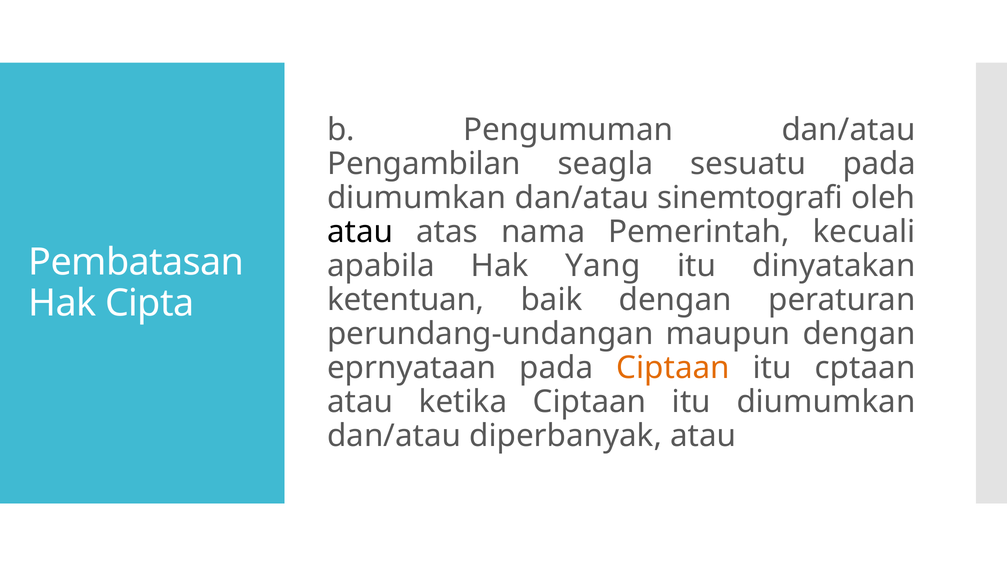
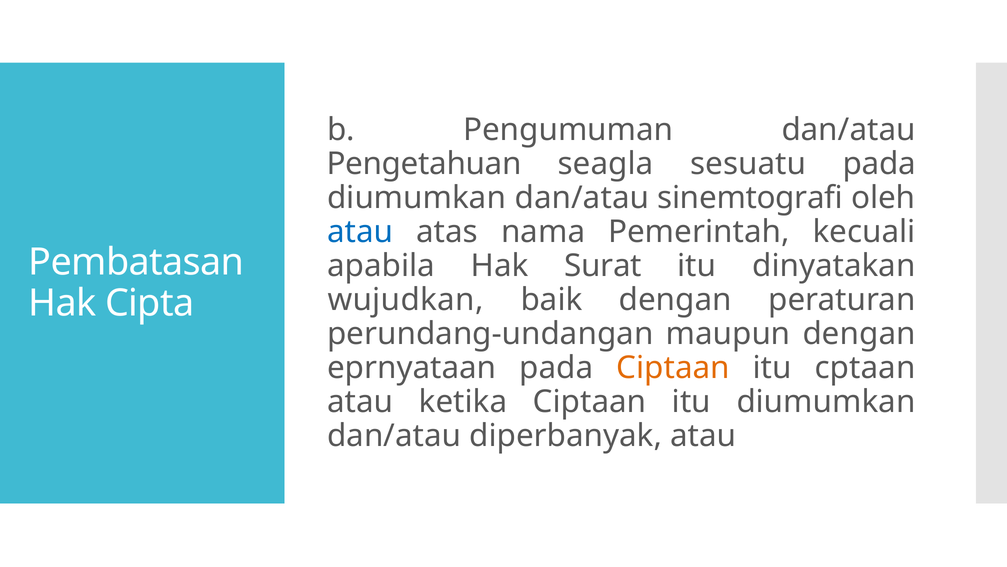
Pengambilan: Pengambilan -> Pengetahuan
atau at (360, 232) colour: black -> blue
Yang: Yang -> Surat
ketentuan: ketentuan -> wujudkan
